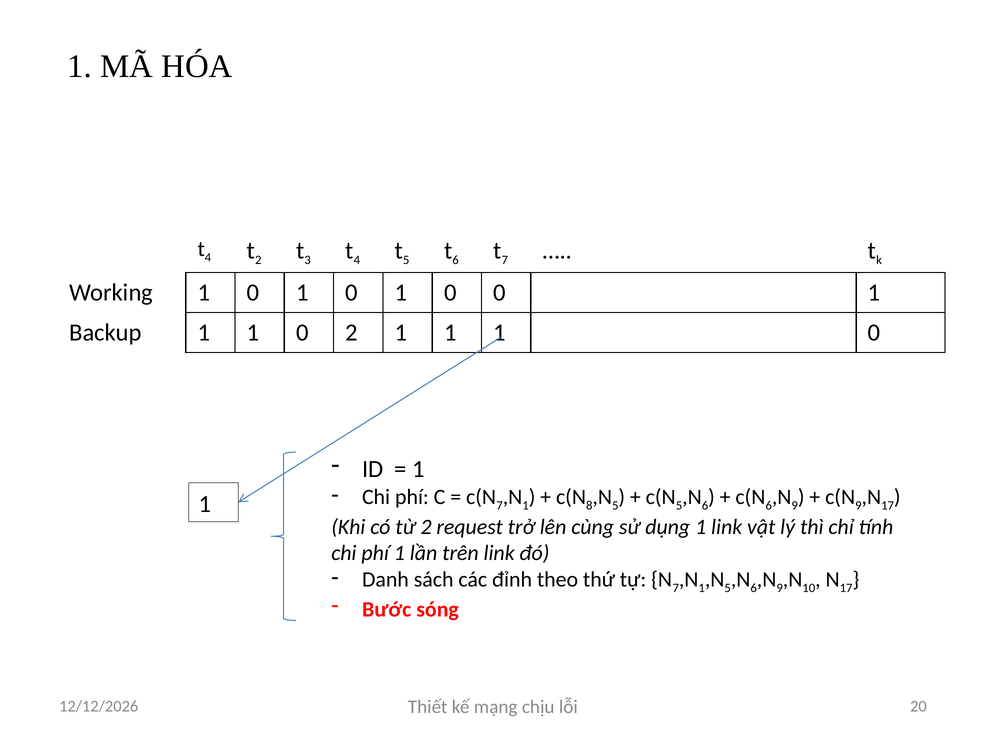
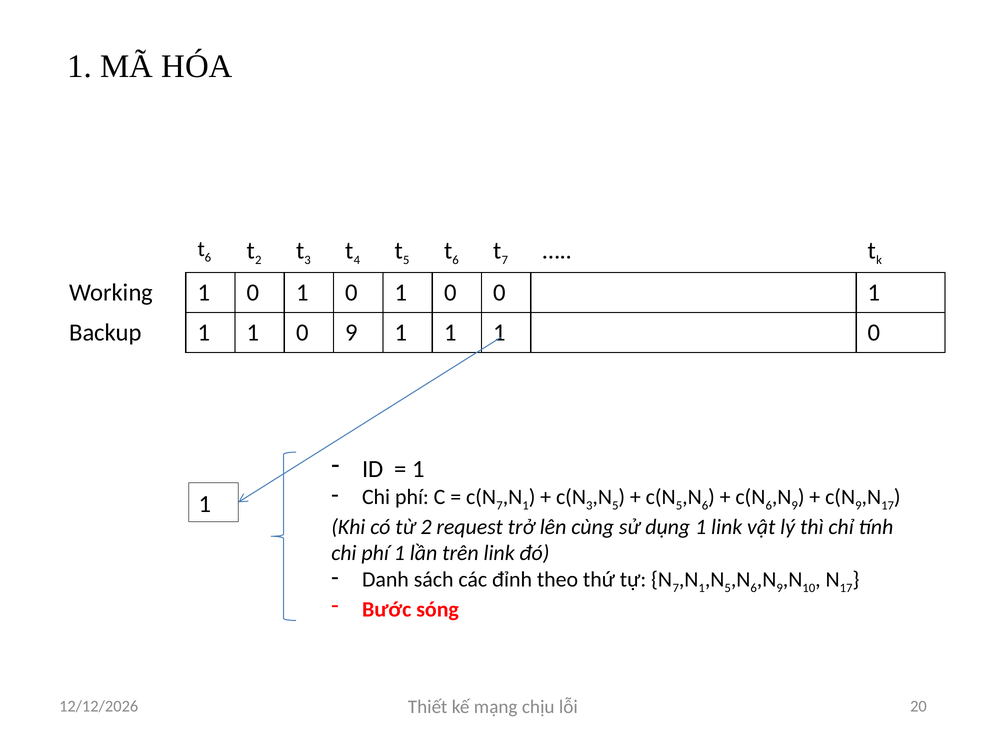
4 at (208, 257): 4 -> 6
0 2: 2 -> 9
8 at (589, 505): 8 -> 3
